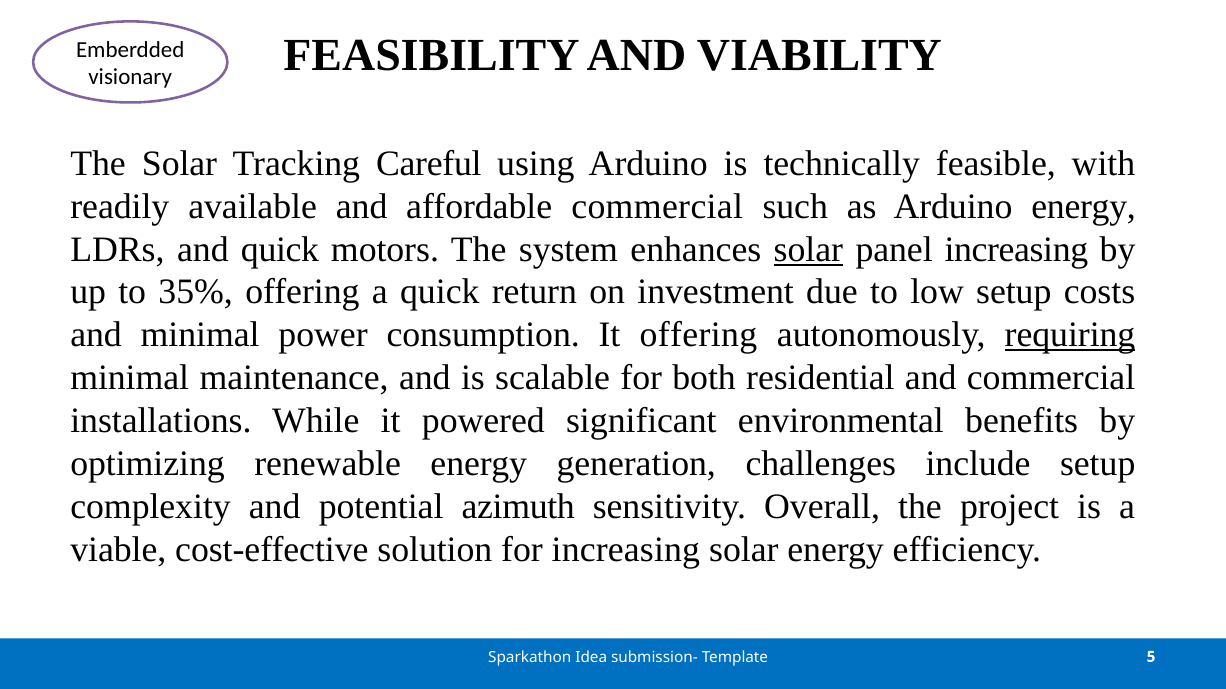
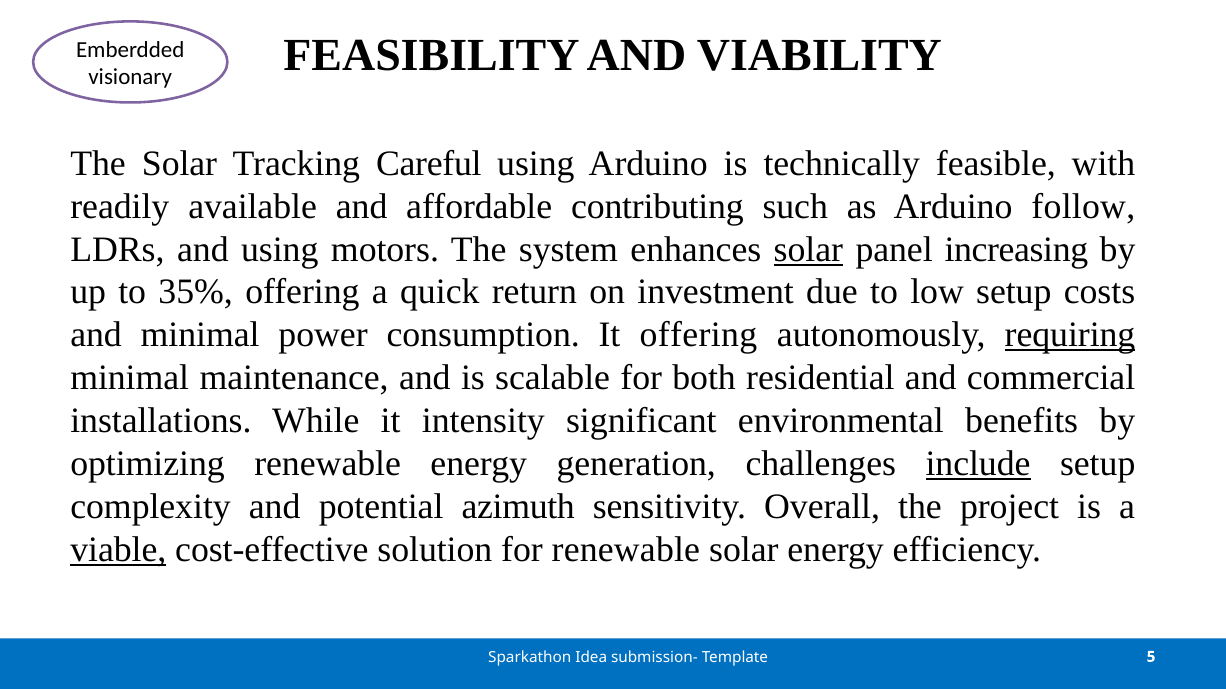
affordable commercial: commercial -> contributing
Arduino energy: energy -> follow
and quick: quick -> using
powered: powered -> intensity
include underline: none -> present
viable underline: none -> present
for increasing: increasing -> renewable
